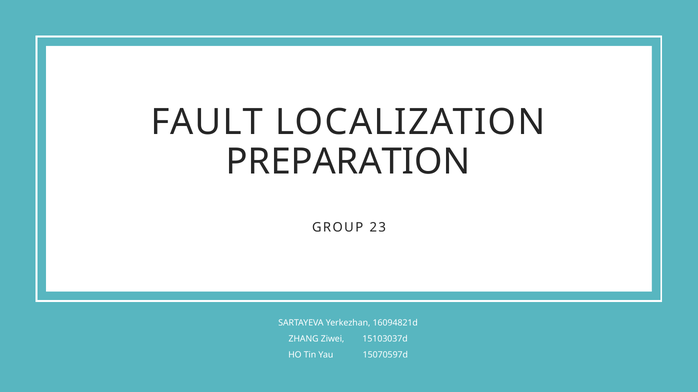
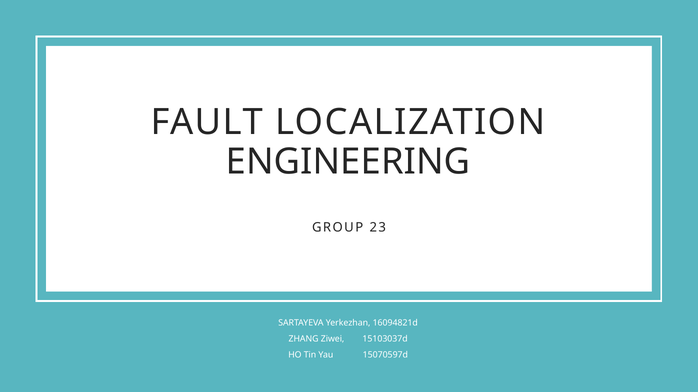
PREPARATION: PREPARATION -> ENGINEERING
